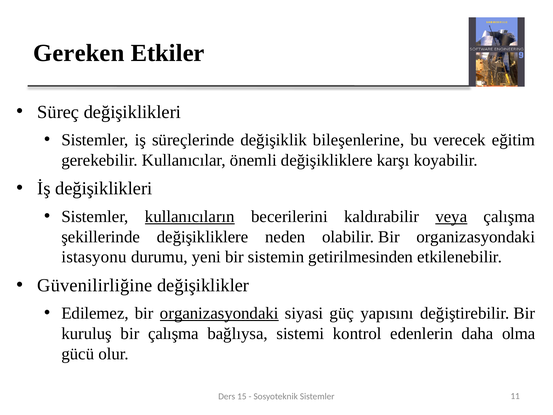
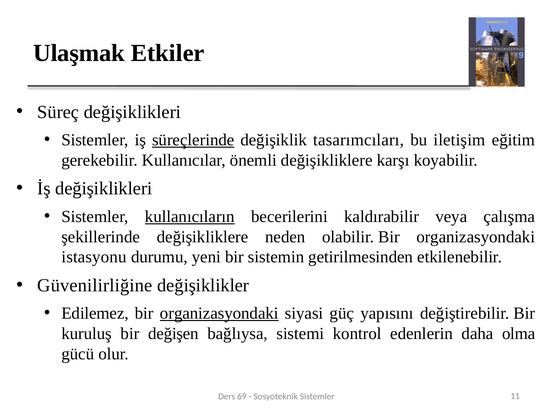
Gereken: Gereken -> Ulaşmak
süreçlerinde underline: none -> present
bileşenlerine: bileşenlerine -> tasarımcıları
verecek: verecek -> iletişim
veya underline: present -> none
bir çalışma: çalışma -> değişen
15: 15 -> 69
